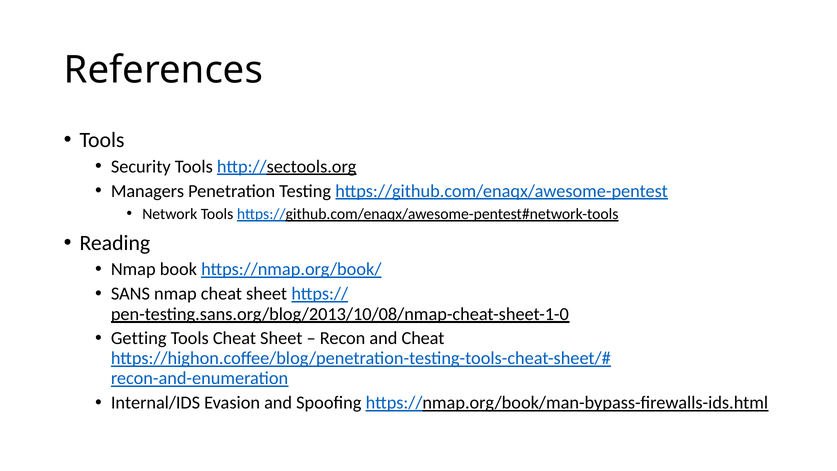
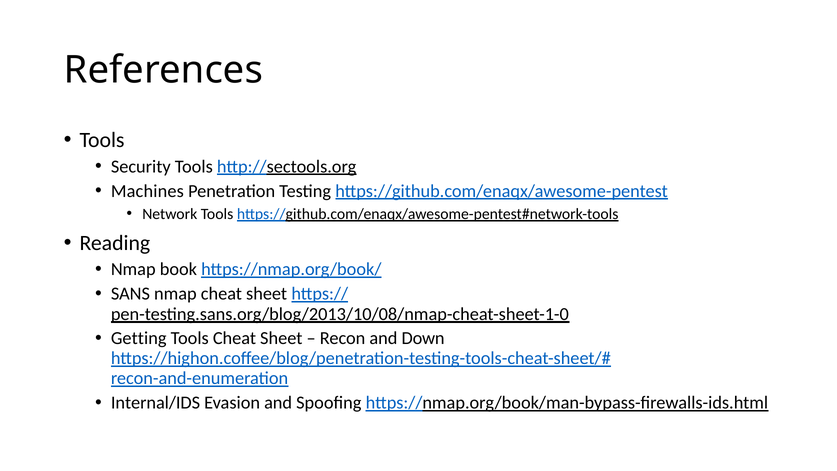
Managers: Managers -> Machines
and Cheat: Cheat -> Down
